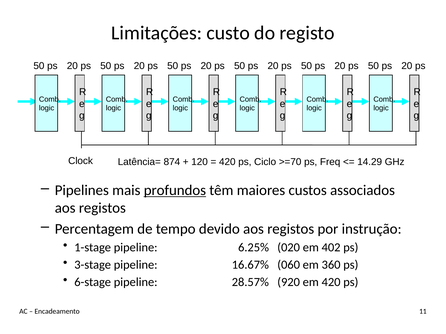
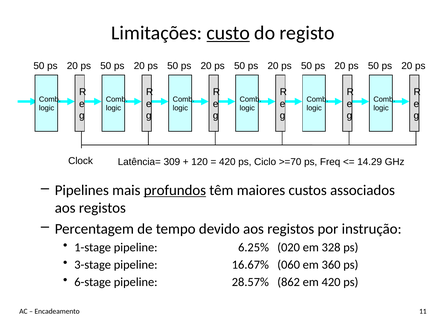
custo underline: none -> present
874: 874 -> 309
402: 402 -> 328
920: 920 -> 862
